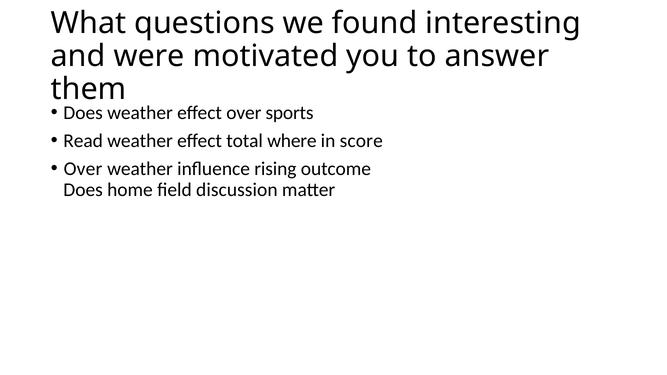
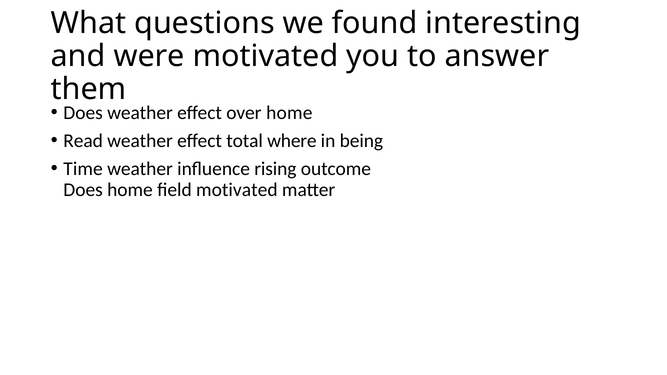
over sports: sports -> home
score: score -> being
Over at (83, 169): Over -> Time
field discussion: discussion -> motivated
